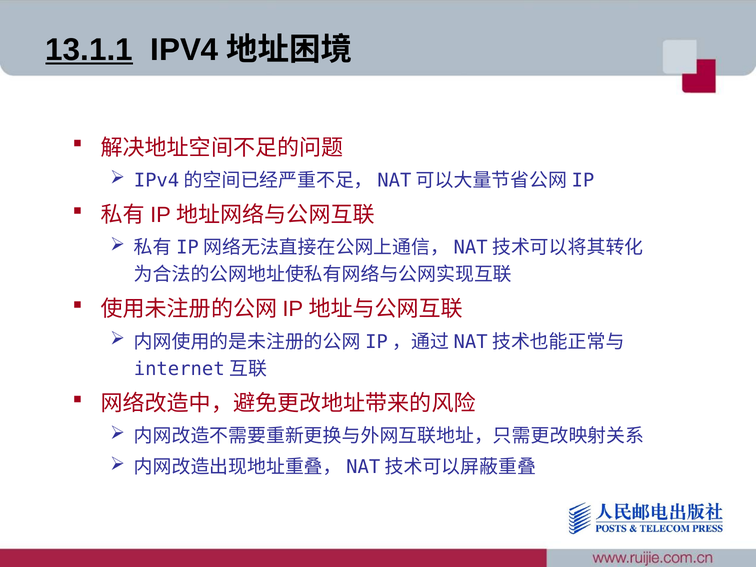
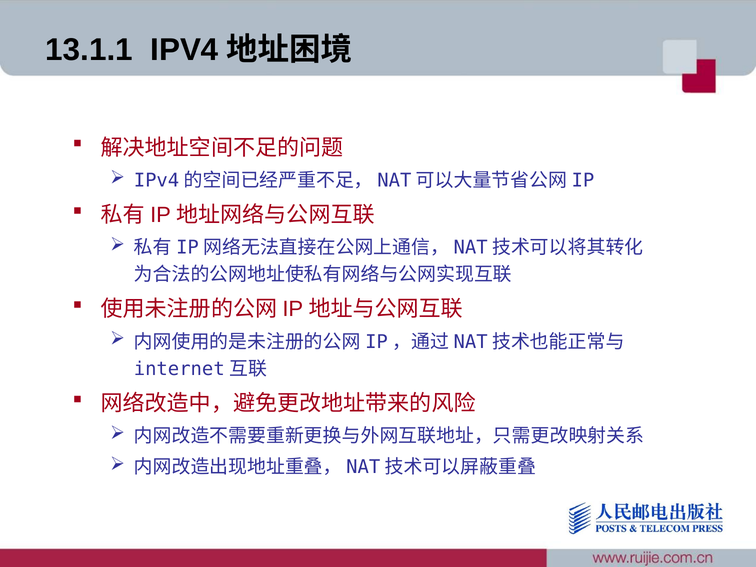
13.1.1 underline: present -> none
